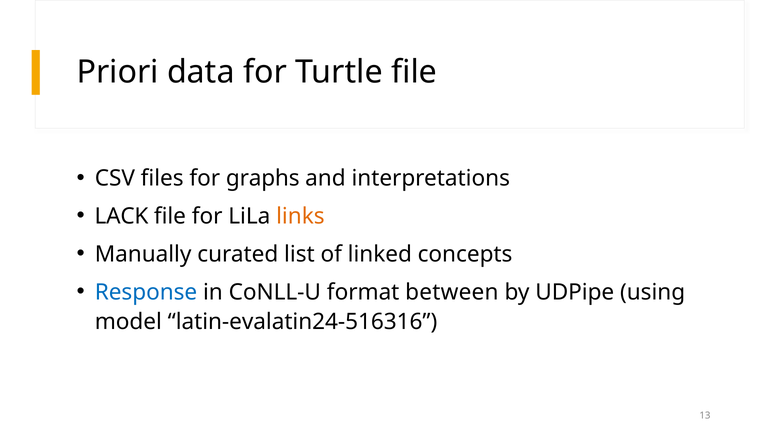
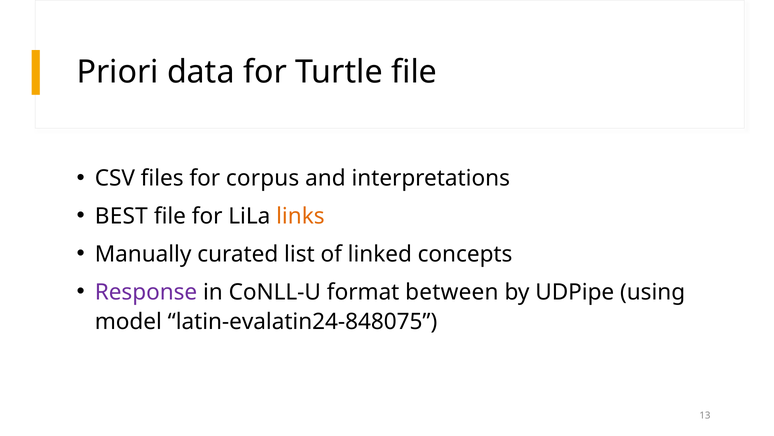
graphs: graphs -> corpus
LACK: LACK -> BEST
Response colour: blue -> purple
latin-evalatin24-516316: latin-evalatin24-516316 -> latin-evalatin24-848075
